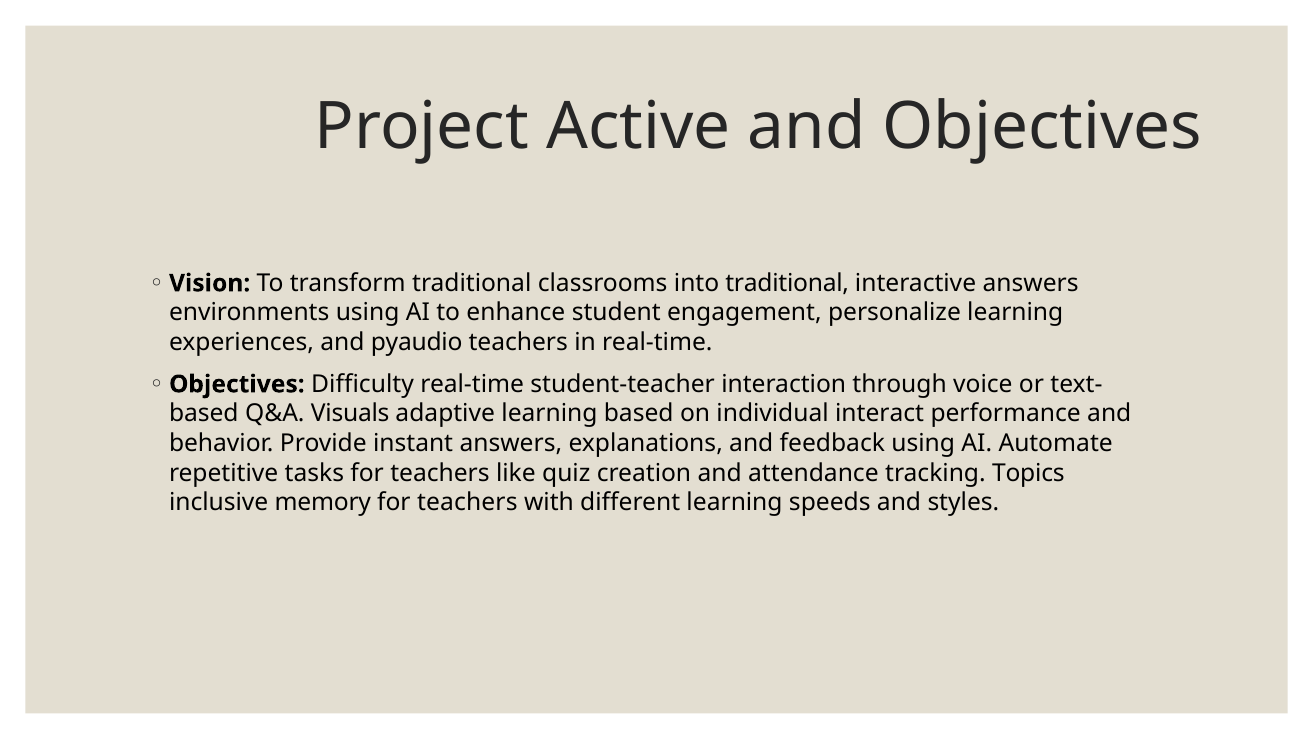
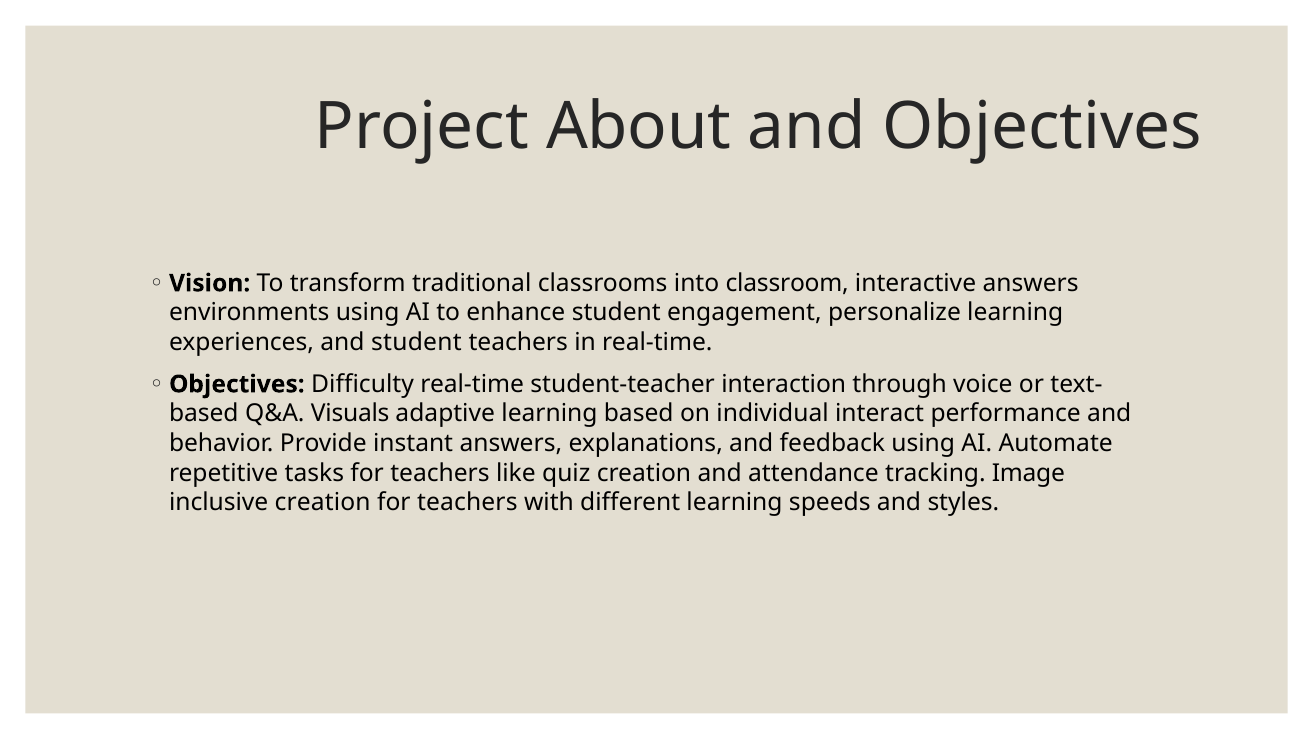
Active: Active -> About
into traditional: traditional -> classroom
and pyaudio: pyaudio -> student
Topics: Topics -> Image
inclusive memory: memory -> creation
